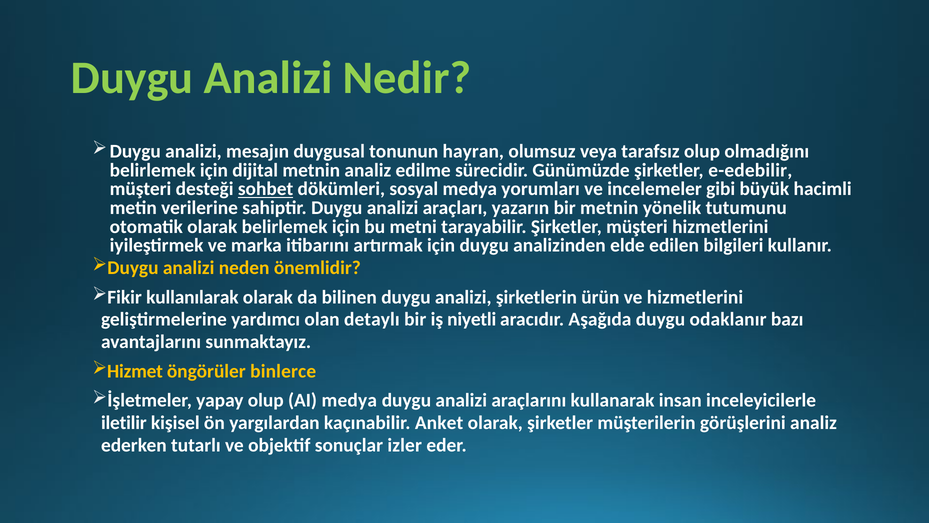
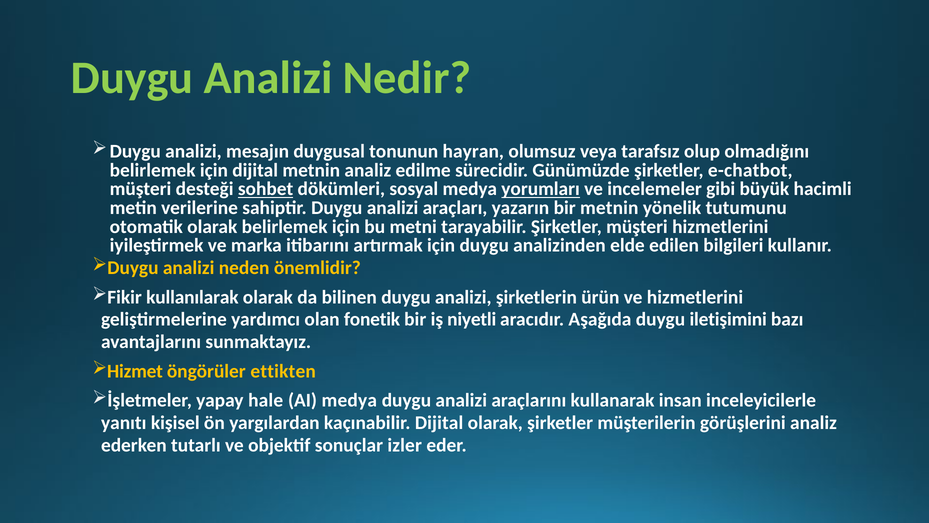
e-edebilir: e-edebilir -> e-chatbot
yorumları underline: none -> present
detaylı: detaylı -> fonetik
odaklanır: odaklanır -> iletişimini
binlerce: binlerce -> ettikten
yapay olup: olup -> hale
iletilir: iletilir -> yanıtı
kaçınabilir Anket: Anket -> Dijital
